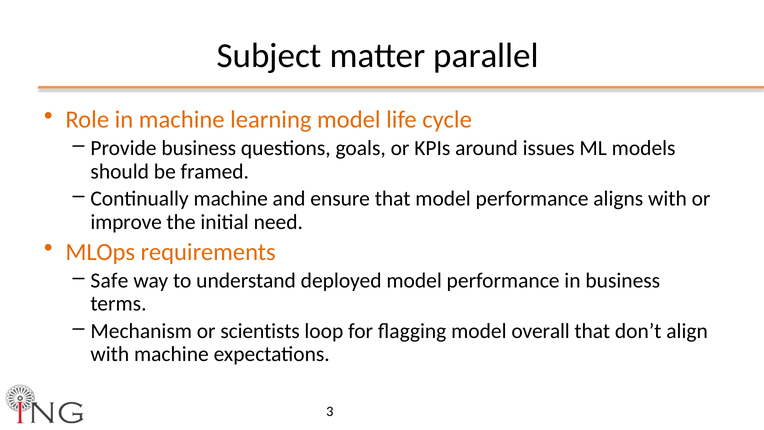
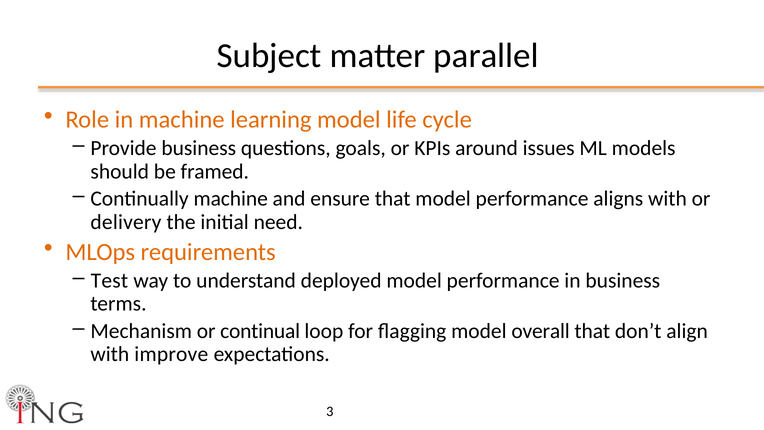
improve: improve -> delivery
Safe: Safe -> Test
scientists: scientists -> continual
with machine: machine -> improve
